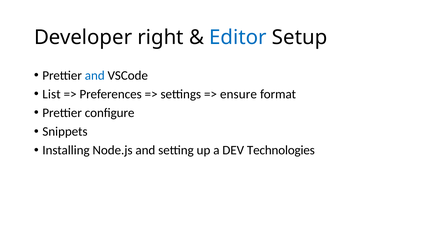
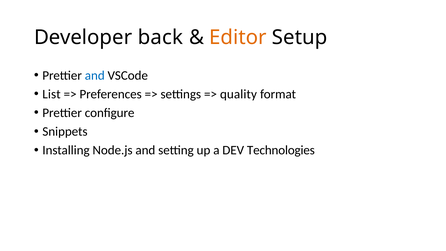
right: right -> back
Editor colour: blue -> orange
ensure: ensure -> quality
